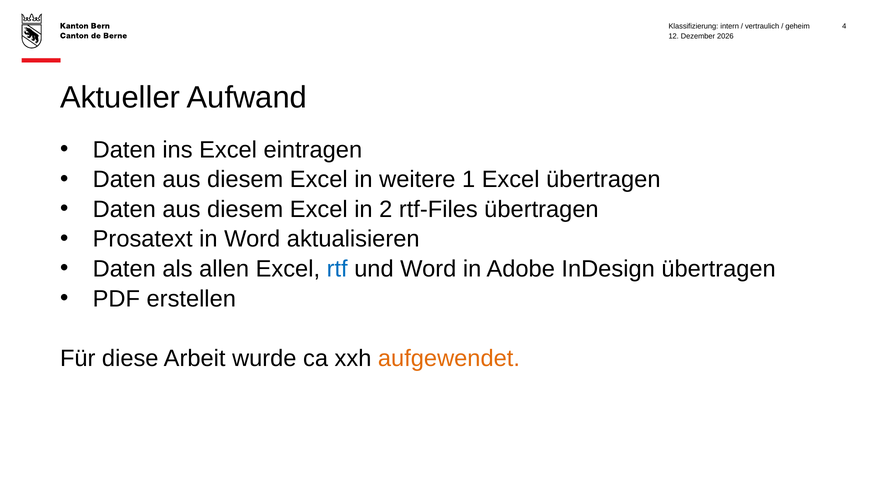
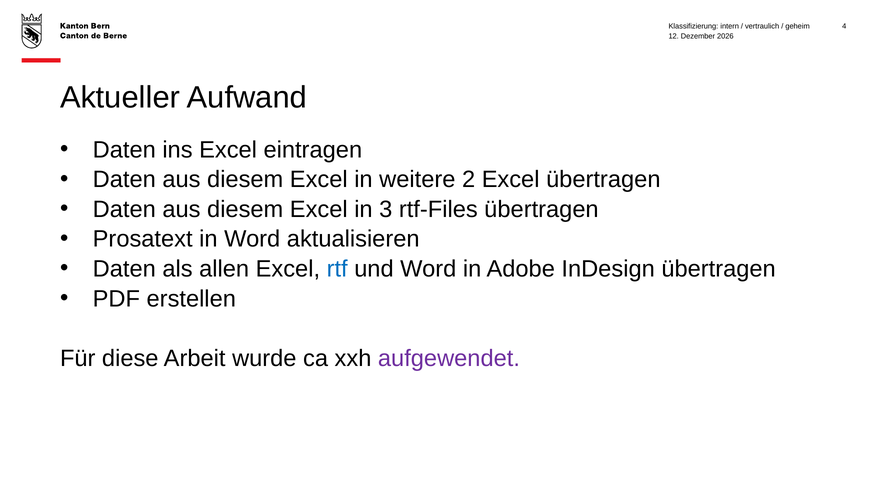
1: 1 -> 2
2: 2 -> 3
aufgewendet colour: orange -> purple
